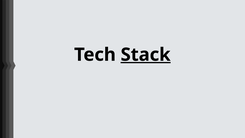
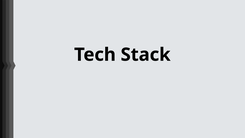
Stack underline: present -> none
